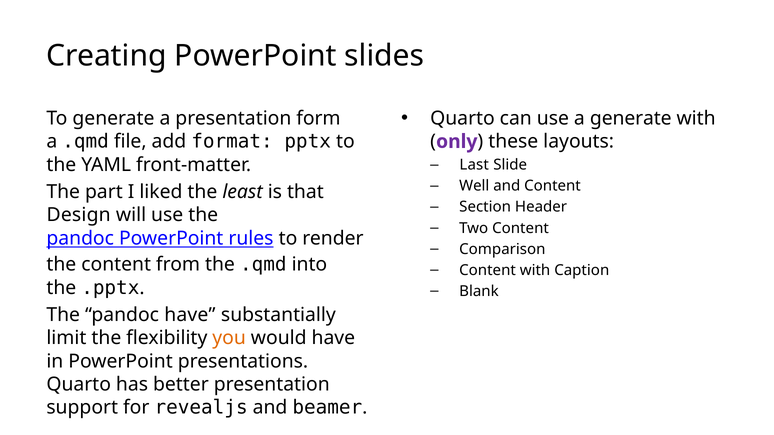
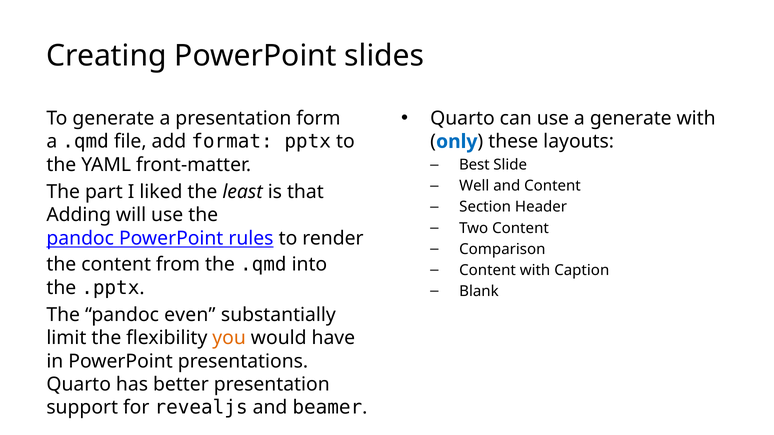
only colour: purple -> blue
Last: Last -> Best
Design: Design -> Adding
pandoc have: have -> even
